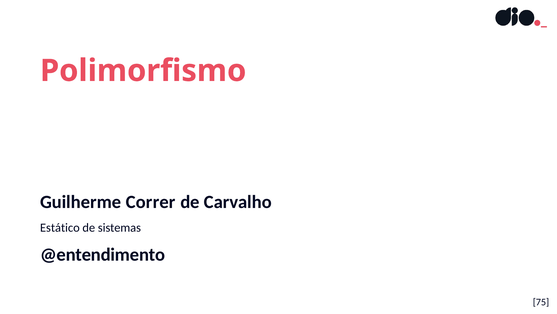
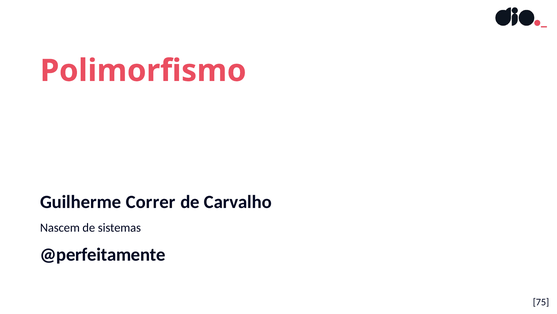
Estático: Estático -> Nascem
@entendimento: @entendimento -> @perfeitamente
